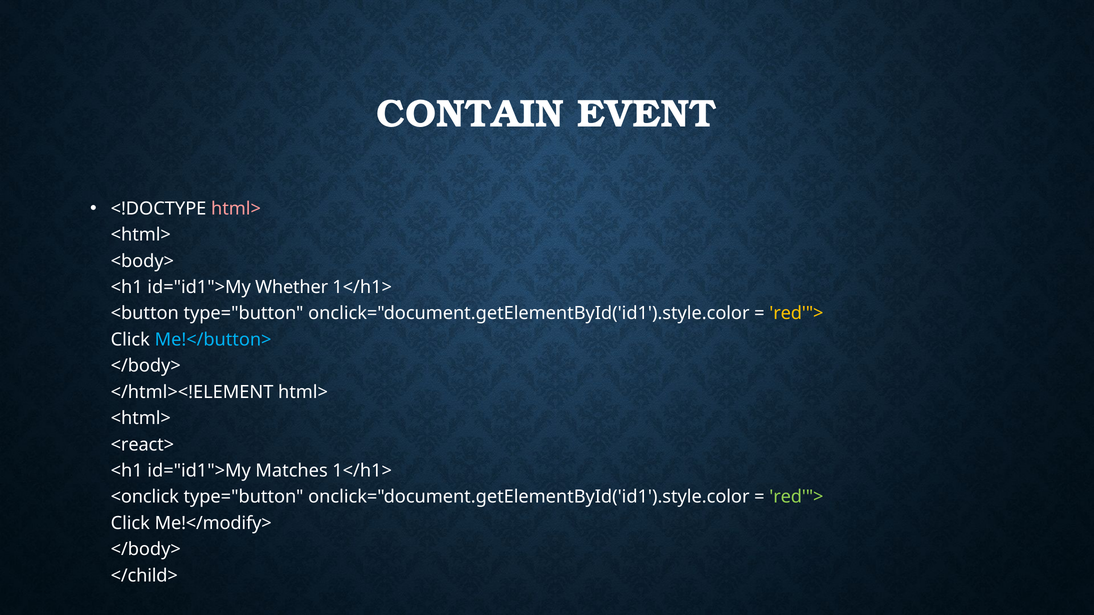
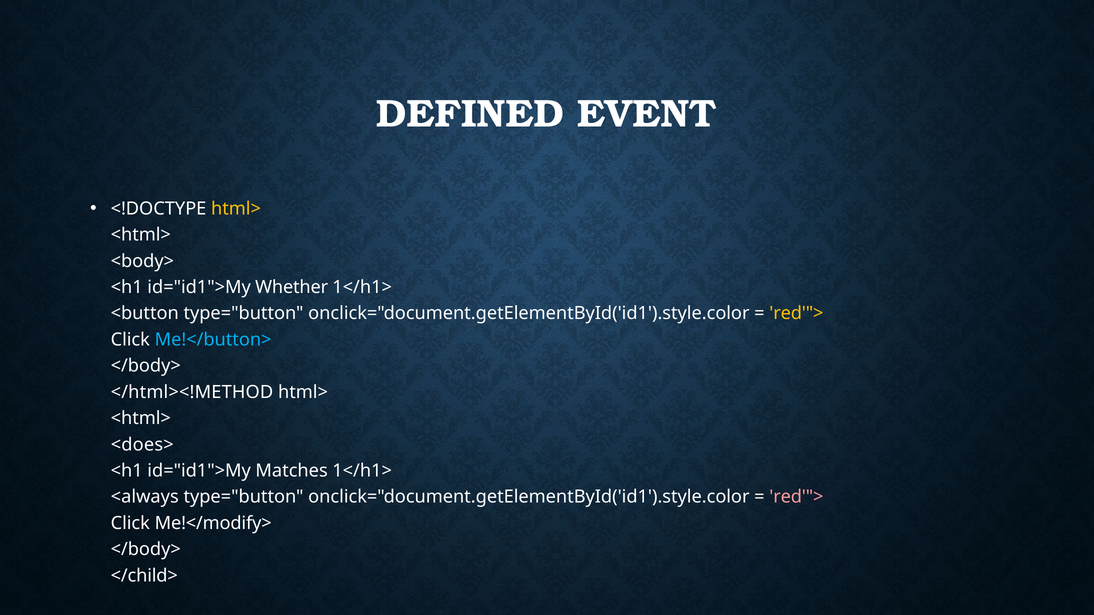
CONTAIN: CONTAIN -> DEFINED
html> at (236, 209) colour: pink -> yellow
</html><!ELEMENT: </html><!ELEMENT -> </html><!METHOD
<react>: <react> -> <does>
<onclick: <onclick -> <always
red'"> at (796, 497) colour: light green -> pink
